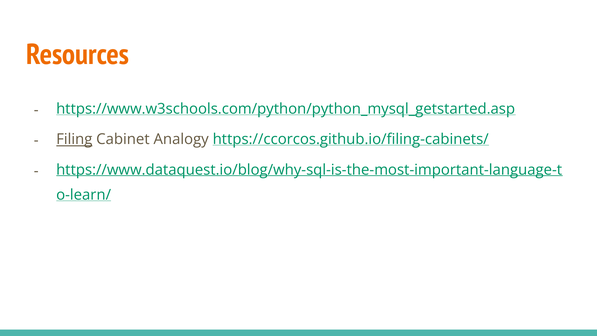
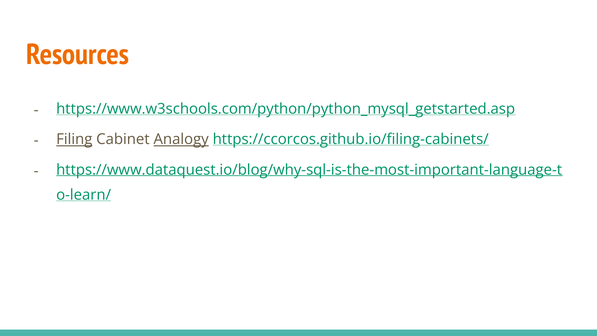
Analogy underline: none -> present
